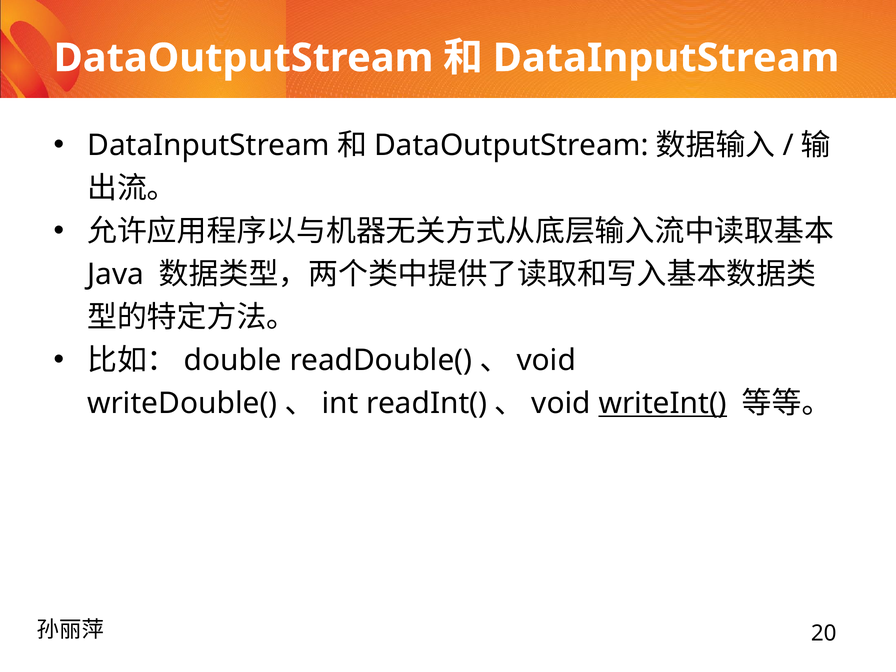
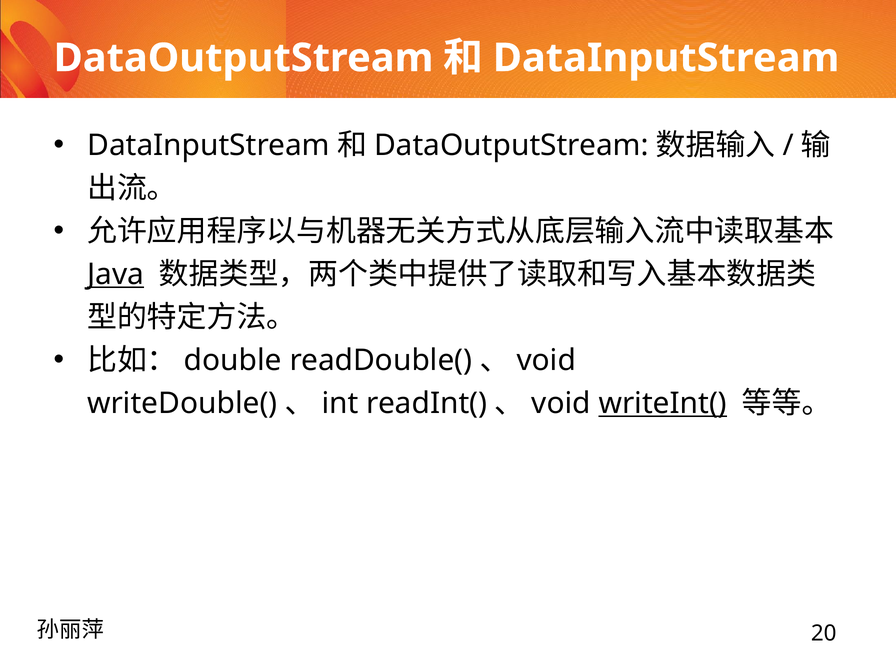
Java underline: none -> present
